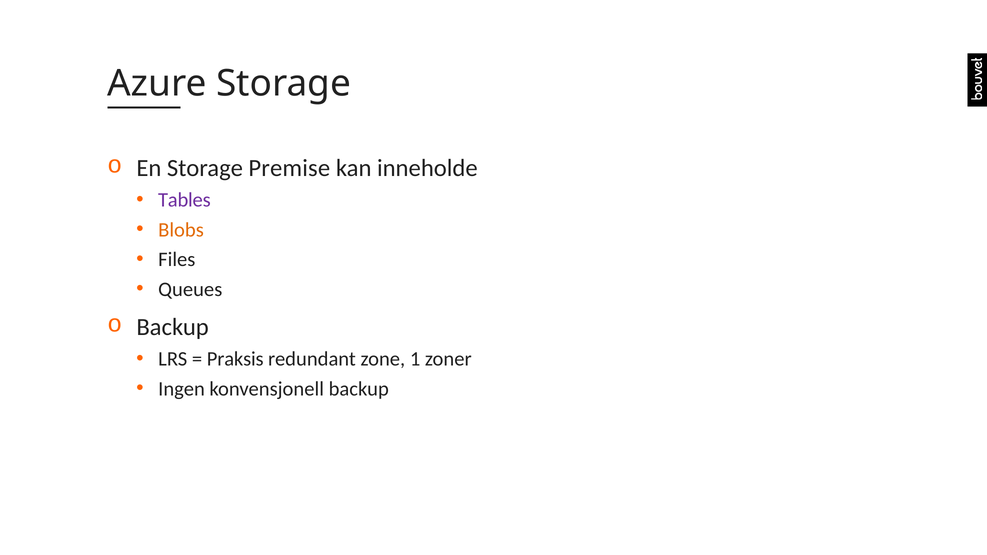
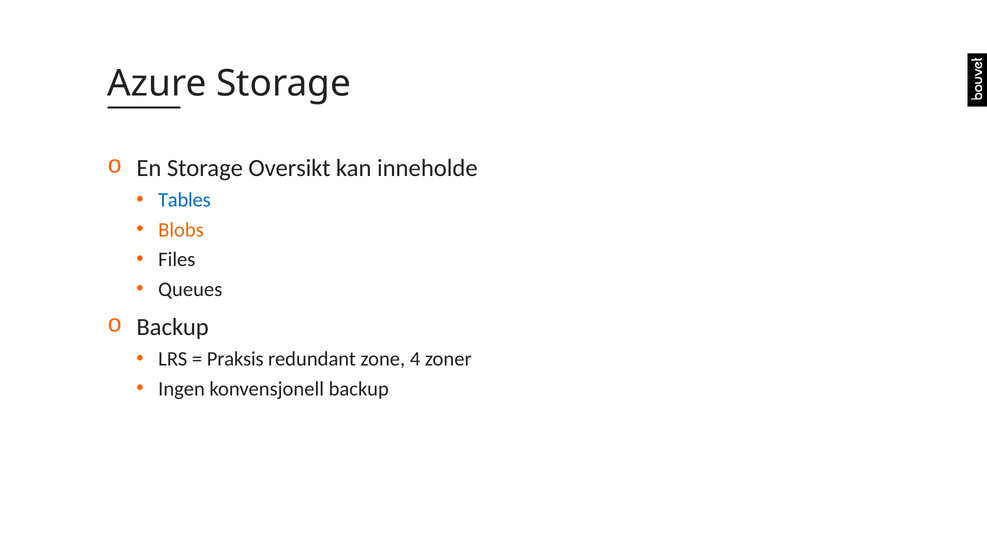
Premise: Premise -> Oversikt
Tables colour: purple -> blue
1: 1 -> 4
